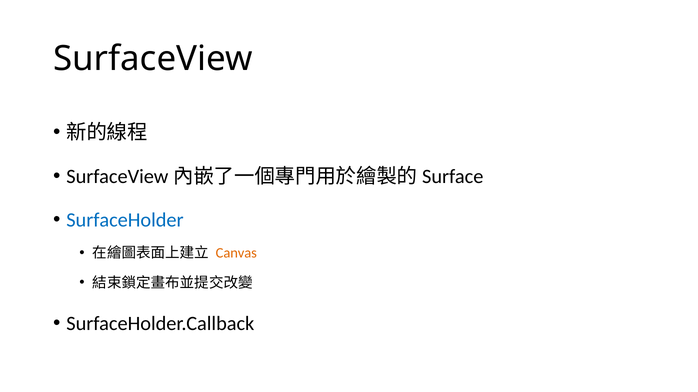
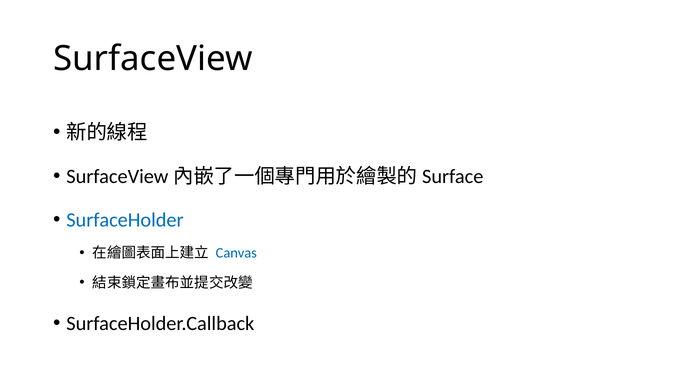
Canvas colour: orange -> blue
